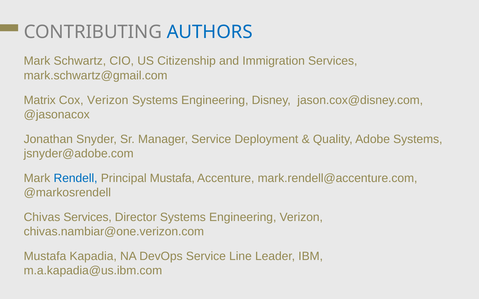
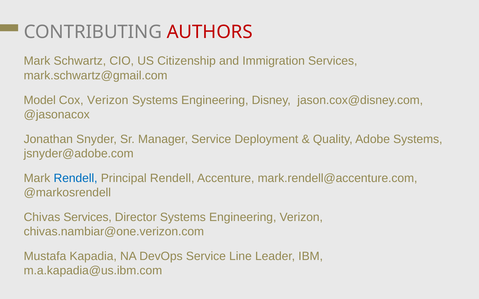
AUTHORS colour: blue -> red
Matrix: Matrix -> Model
Principal Mustafa: Mustafa -> Rendell
